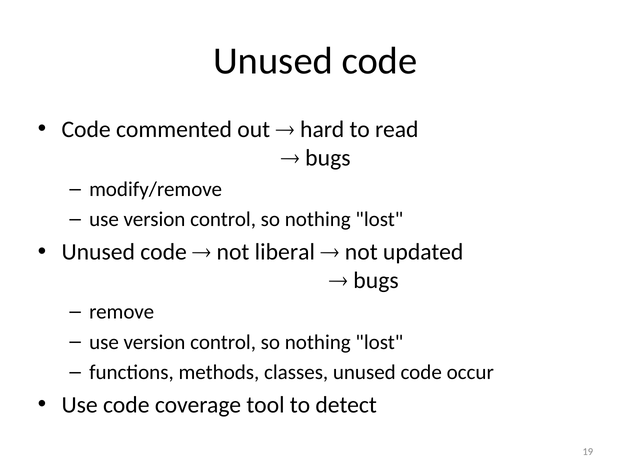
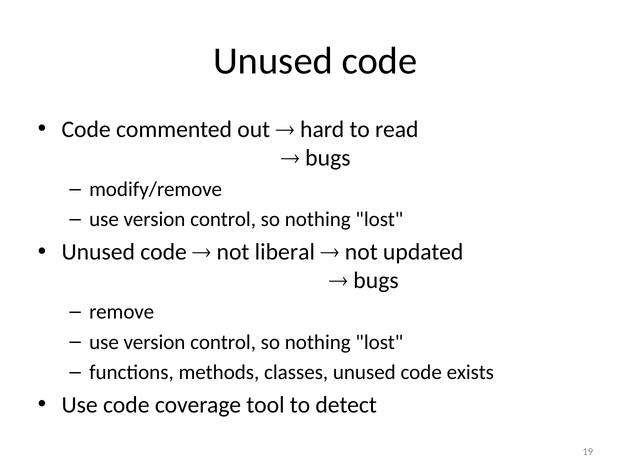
occur: occur -> exists
